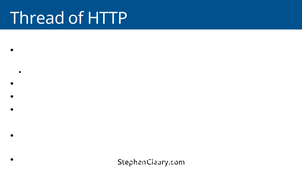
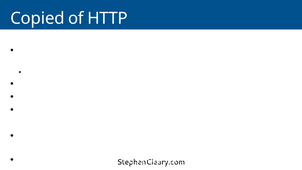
Thread: Thread -> Copied
